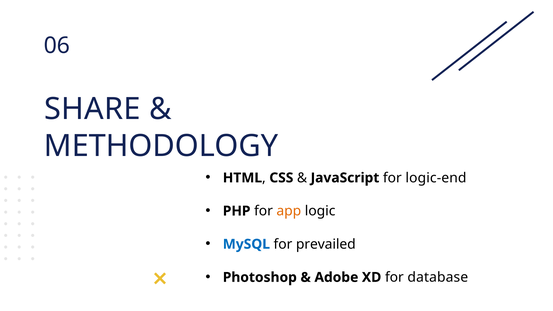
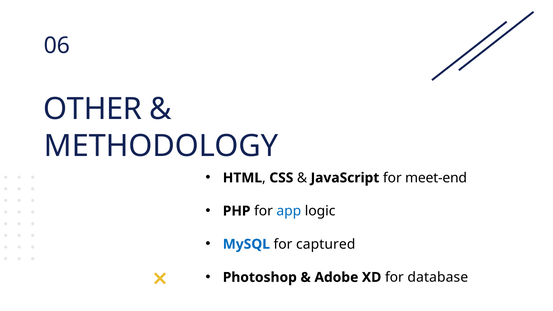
SHARE: SHARE -> OTHER
logic-end: logic-end -> meet-end
app colour: orange -> blue
prevailed: prevailed -> captured
